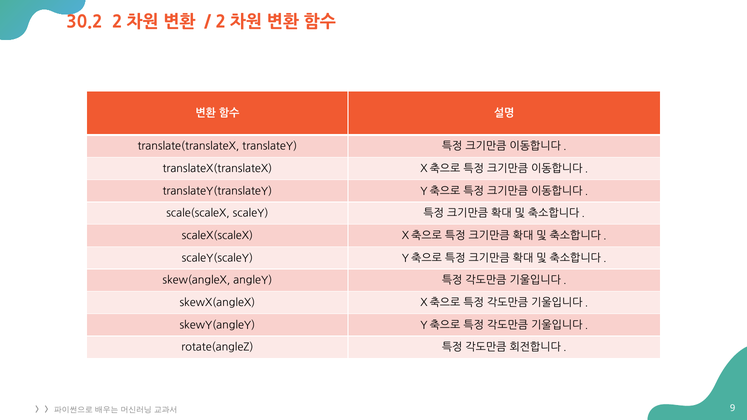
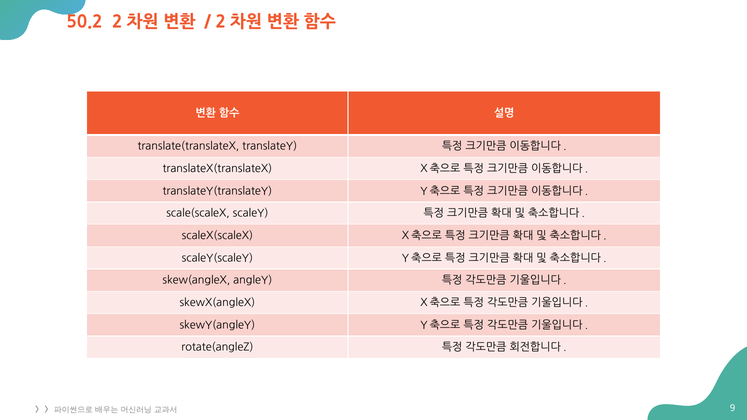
30.2: 30.2 -> 50.2
